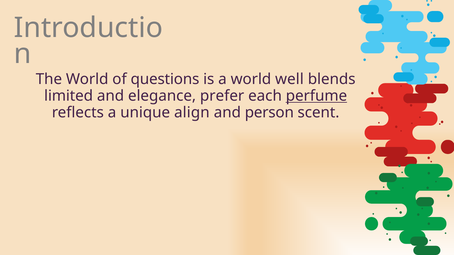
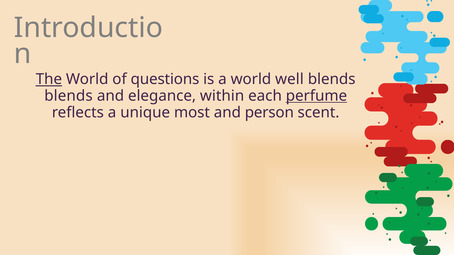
The underline: none -> present
limited at (69, 96): limited -> blends
prefer: prefer -> within
align: align -> most
